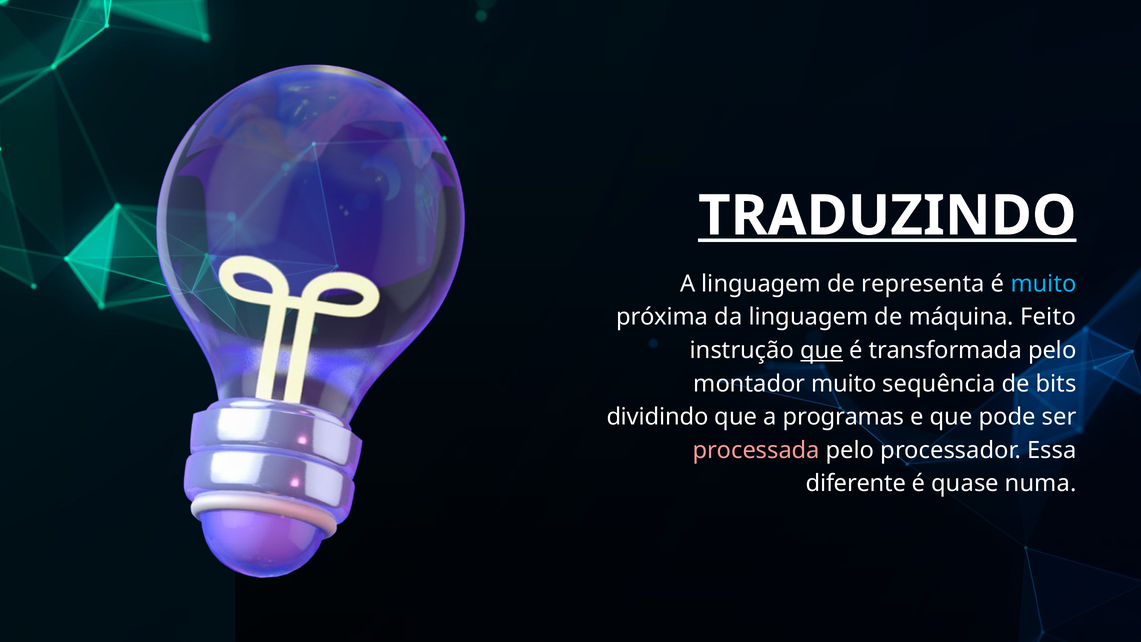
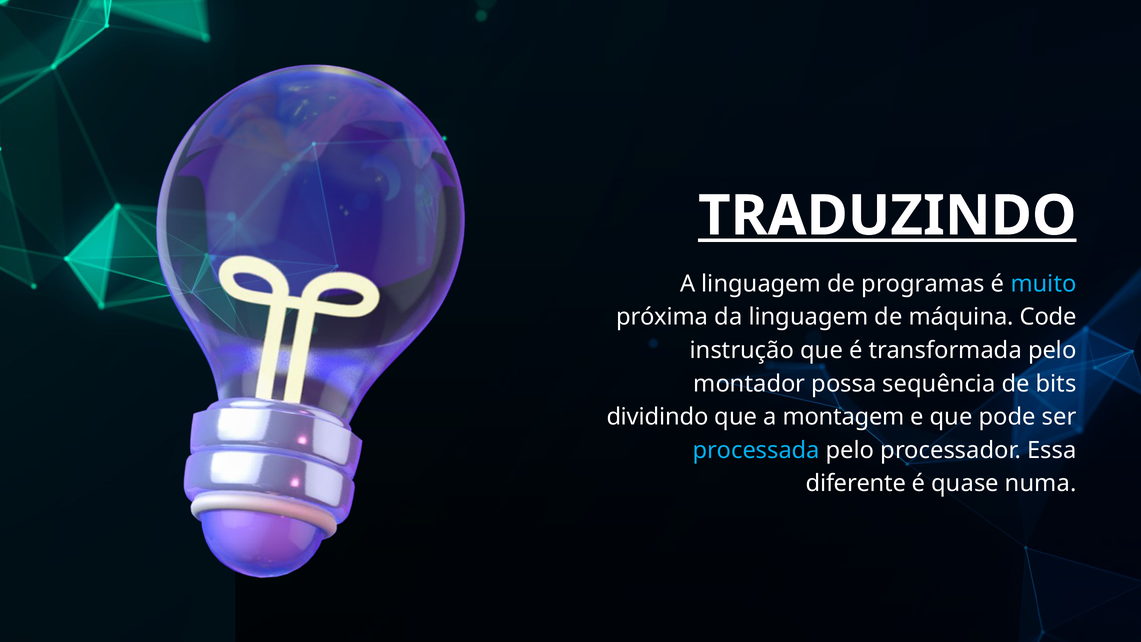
representa: representa -> programas
Feito: Feito -> Code
que at (822, 350) underline: present -> none
montador muito: muito -> possa
programas: programas -> montagem
processada colour: pink -> light blue
